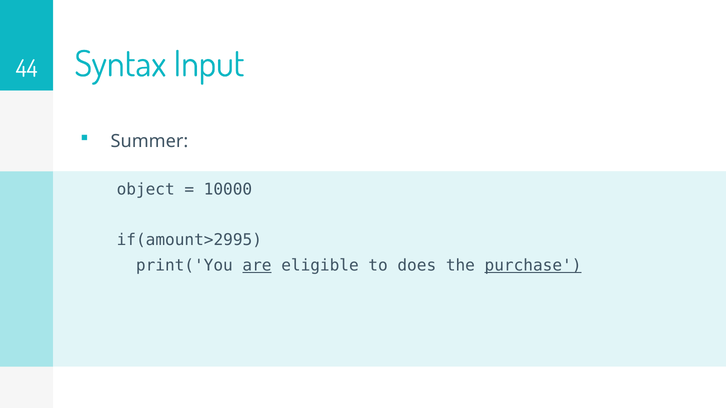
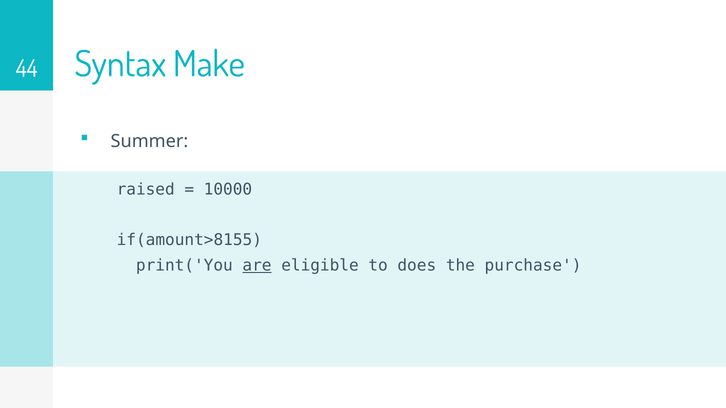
Input: Input -> Make
object: object -> raised
if(amount>2995: if(amount>2995 -> if(amount>8155
purchase underline: present -> none
